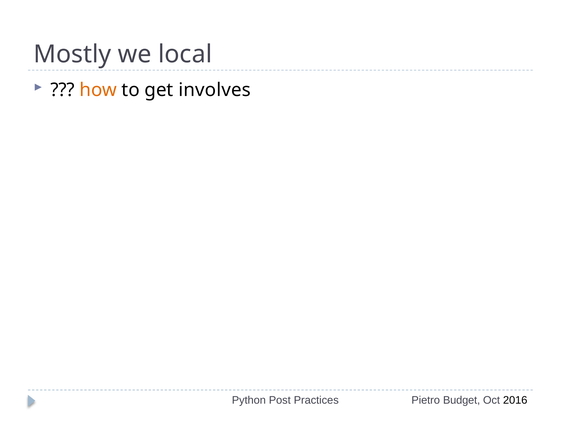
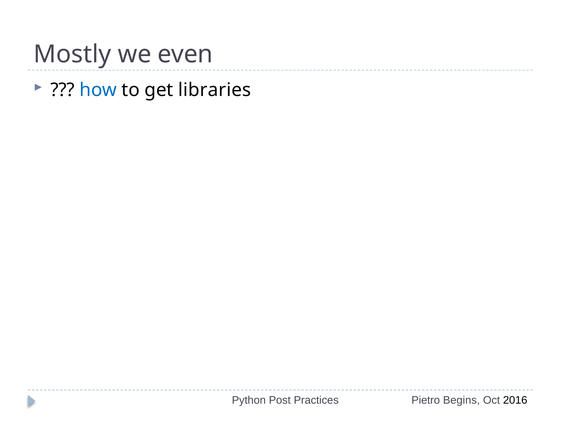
local: local -> even
how colour: orange -> blue
involves: involves -> libraries
Budget: Budget -> Begins
